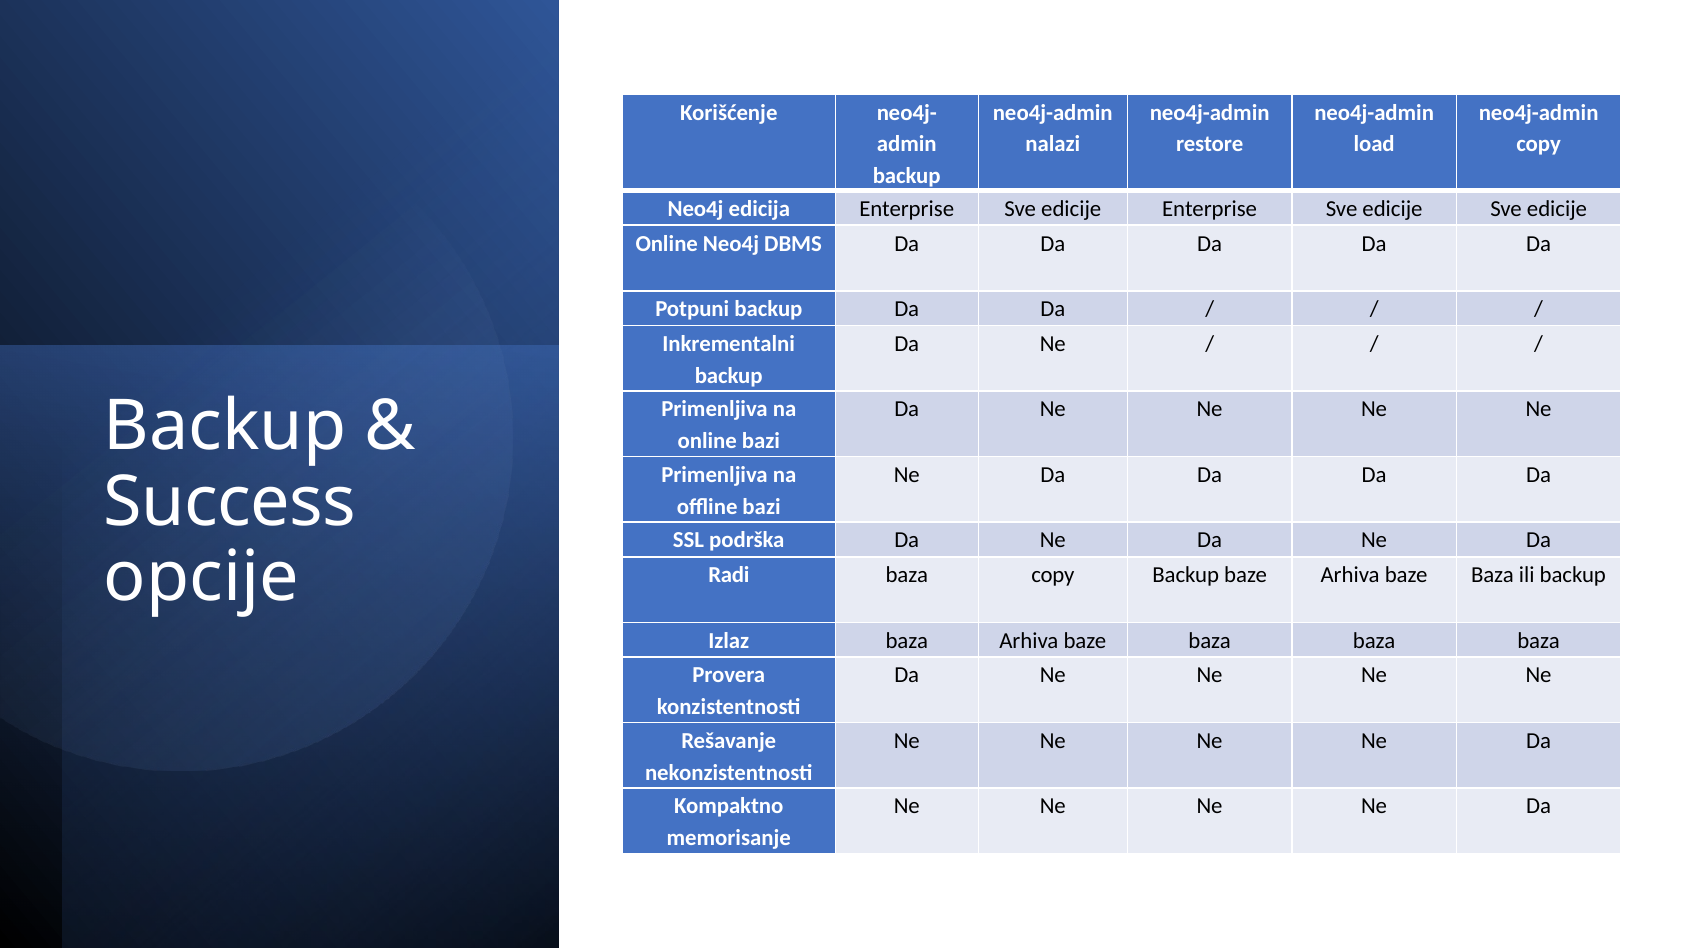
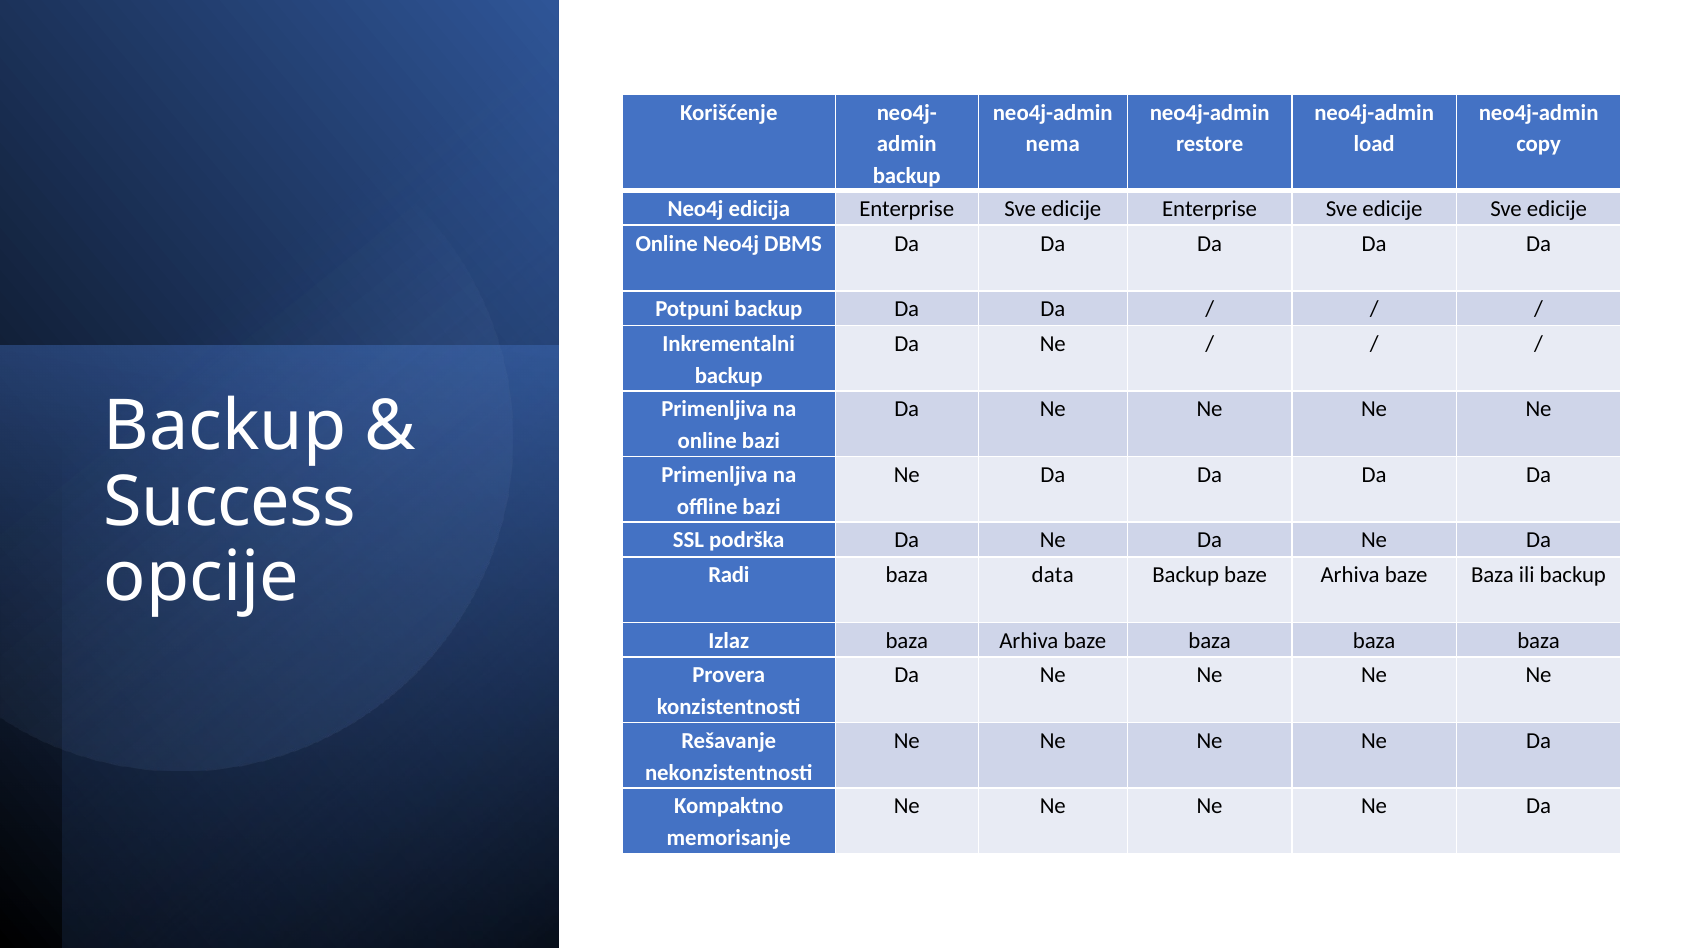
nalazi: nalazi -> nema
baza copy: copy -> data
